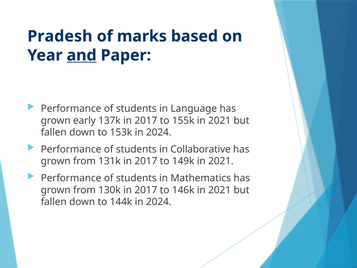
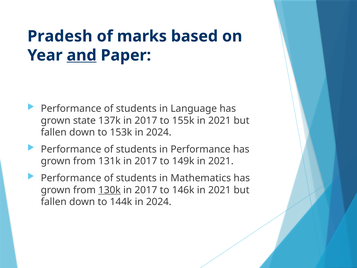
early: early -> state
in Collaborative: Collaborative -> Performance
130k underline: none -> present
